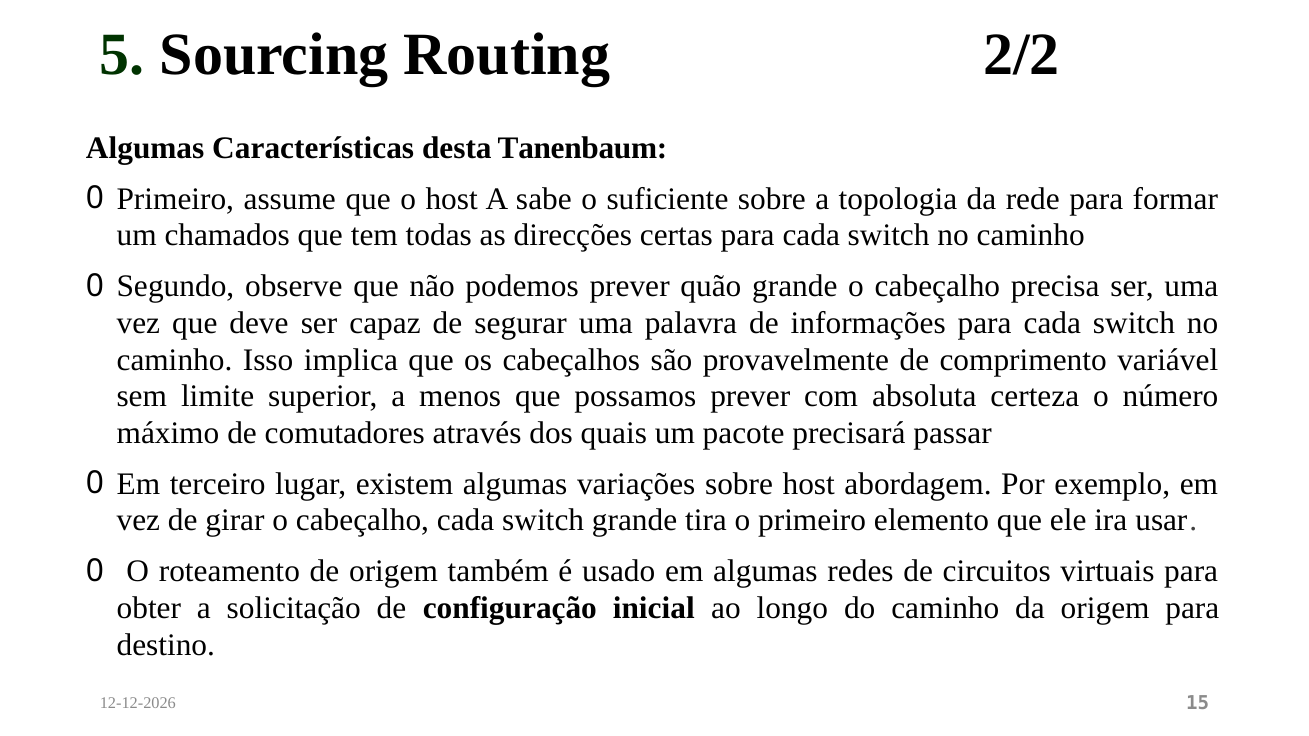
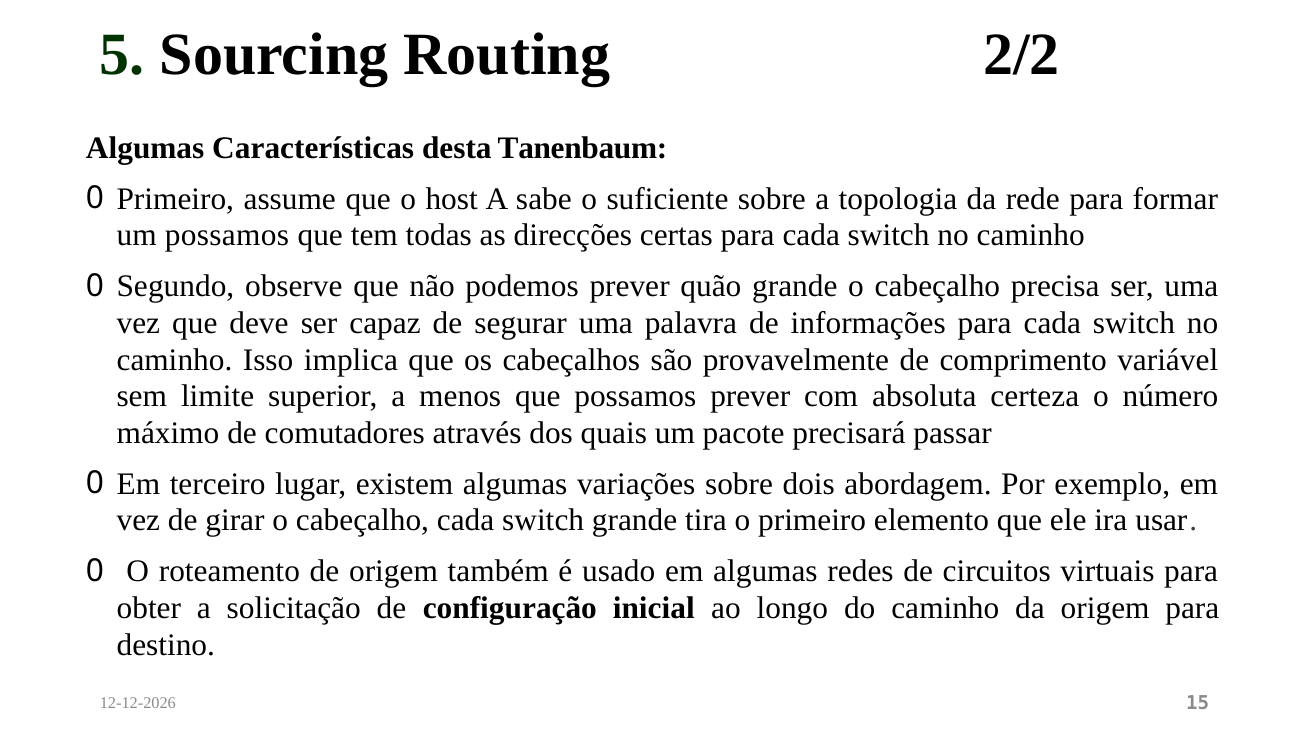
um chamados: chamados -> possamos
sobre host: host -> dois
